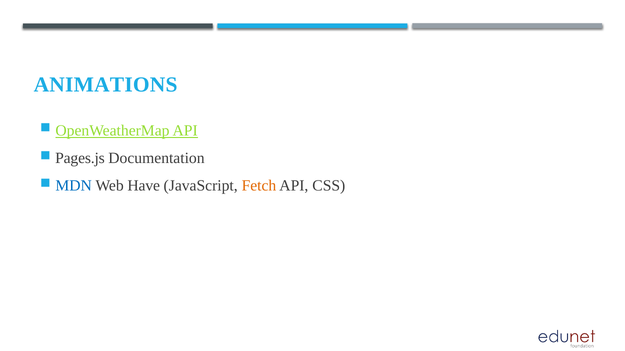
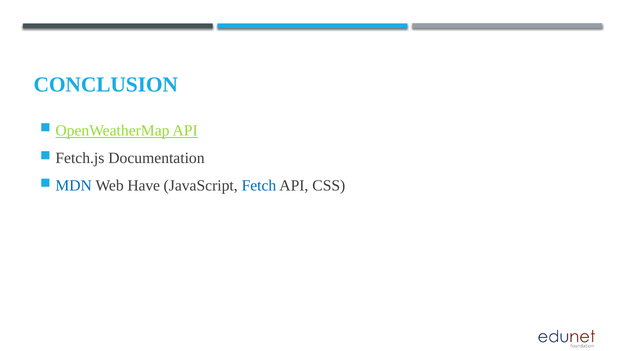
ANIMATIONS: ANIMATIONS -> CONCLUSION
Pages.js: Pages.js -> Fetch.js
Fetch colour: orange -> blue
